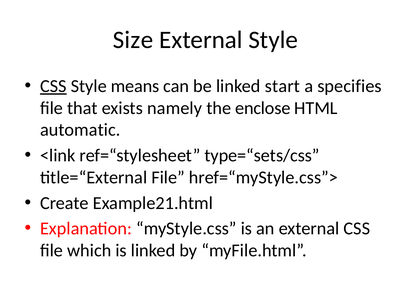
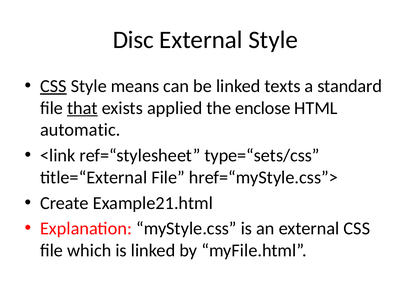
Size: Size -> Disc
start: start -> texts
specifies: specifies -> standard
that underline: none -> present
namely: namely -> applied
